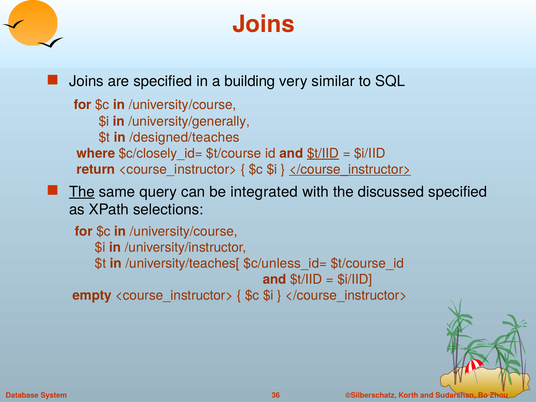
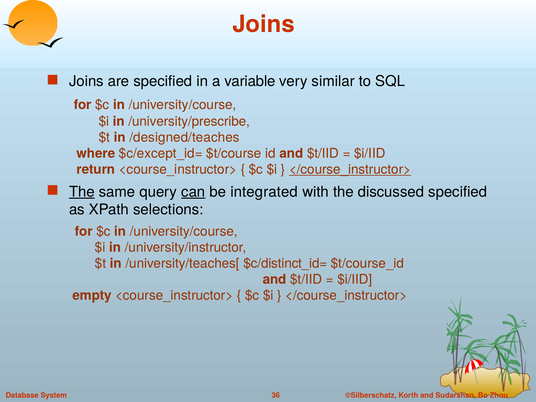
building: building -> variable
/university/generally: /university/generally -> /university/prescribe
$c/closely_id=: $c/closely_id= -> $c/except_id=
$t/IID at (323, 153) underline: present -> none
can underline: none -> present
$c/unless_id=: $c/unless_id= -> $c/distinct_id=
